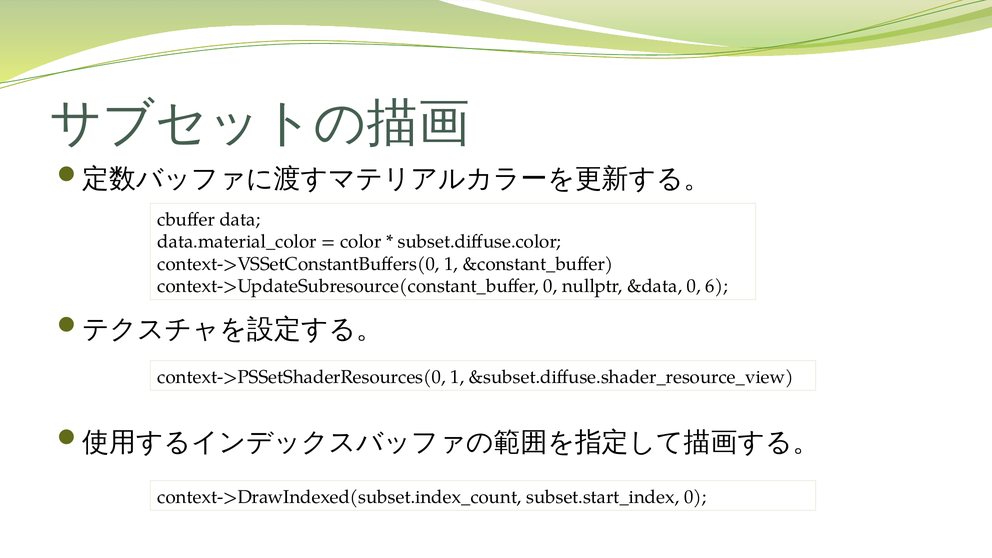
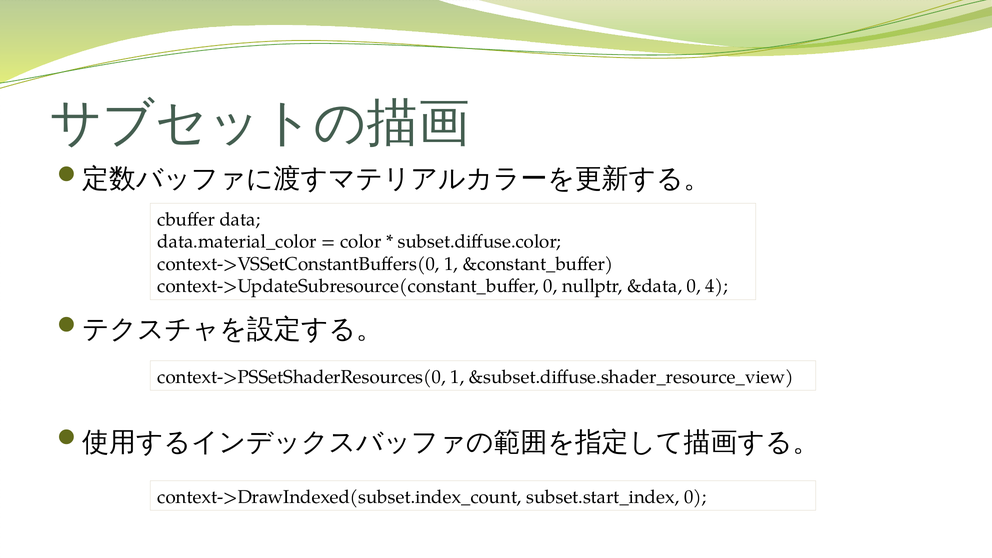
6: 6 -> 4
